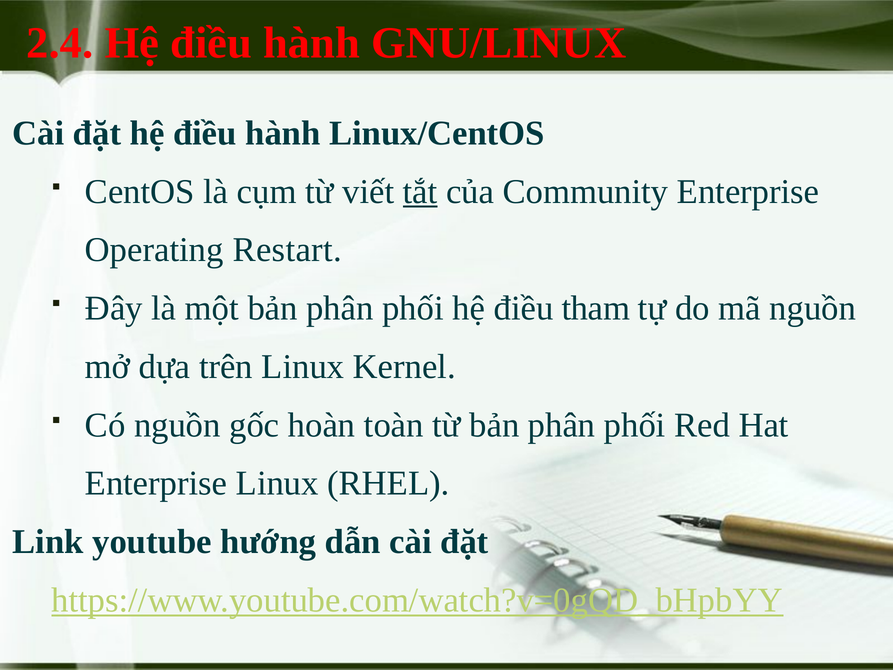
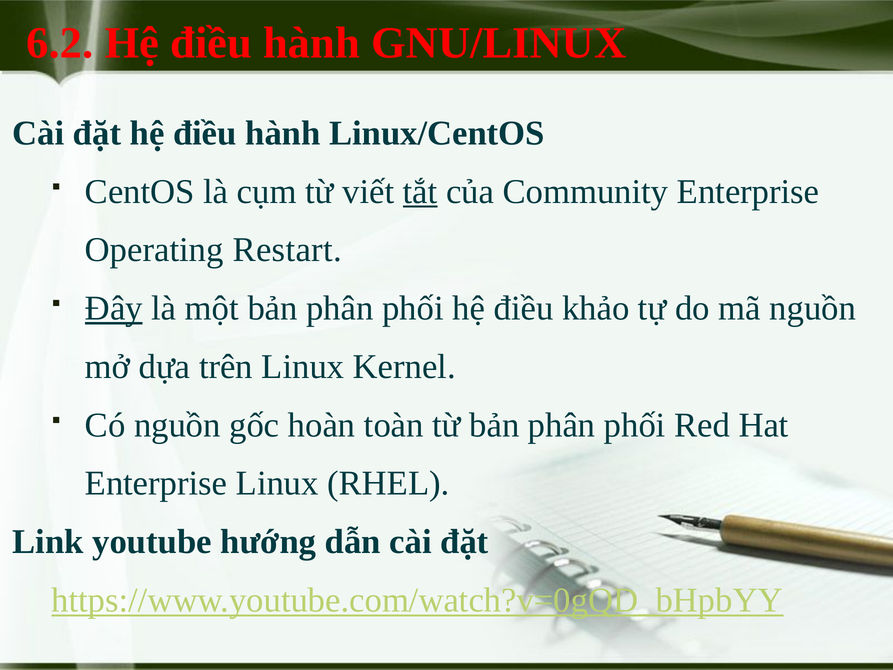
2.4: 2.4 -> 6.2
Đây underline: none -> present
tham: tham -> khảo
